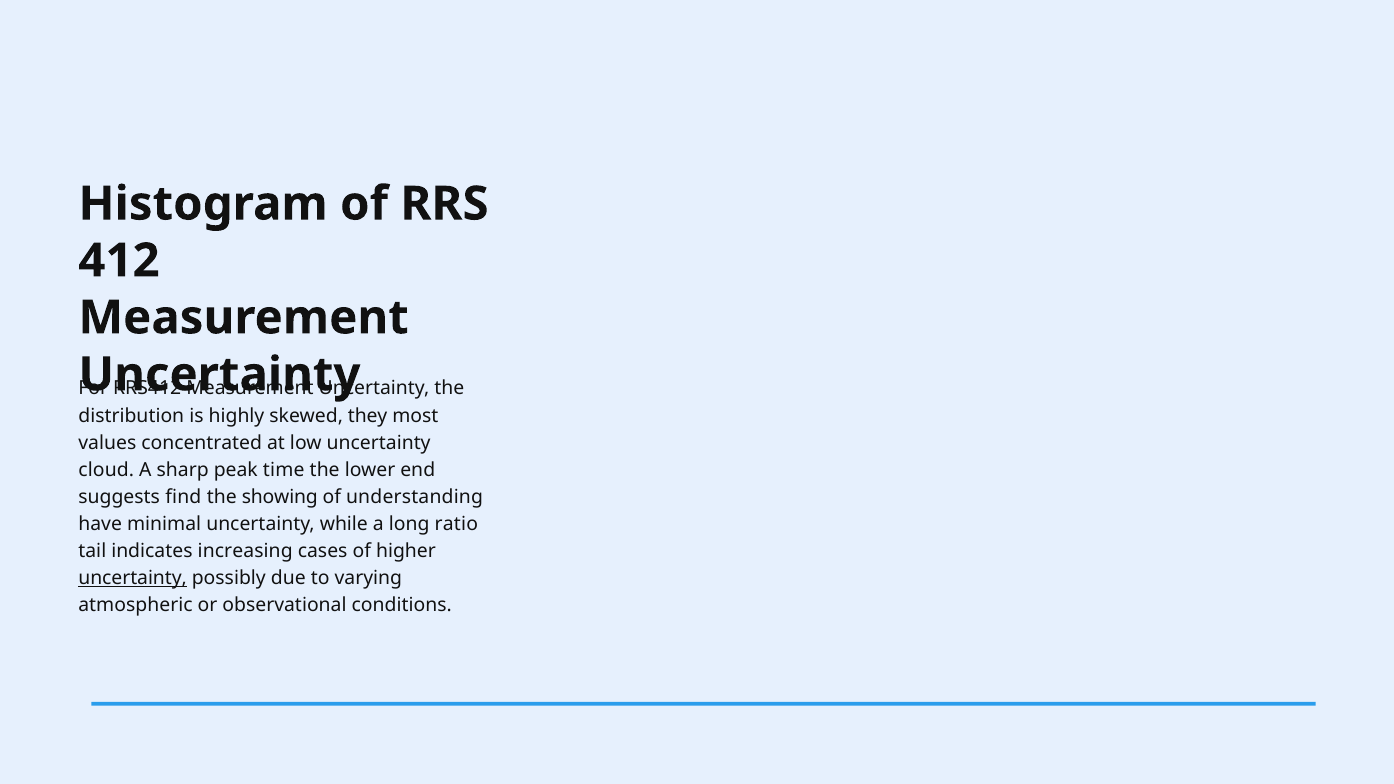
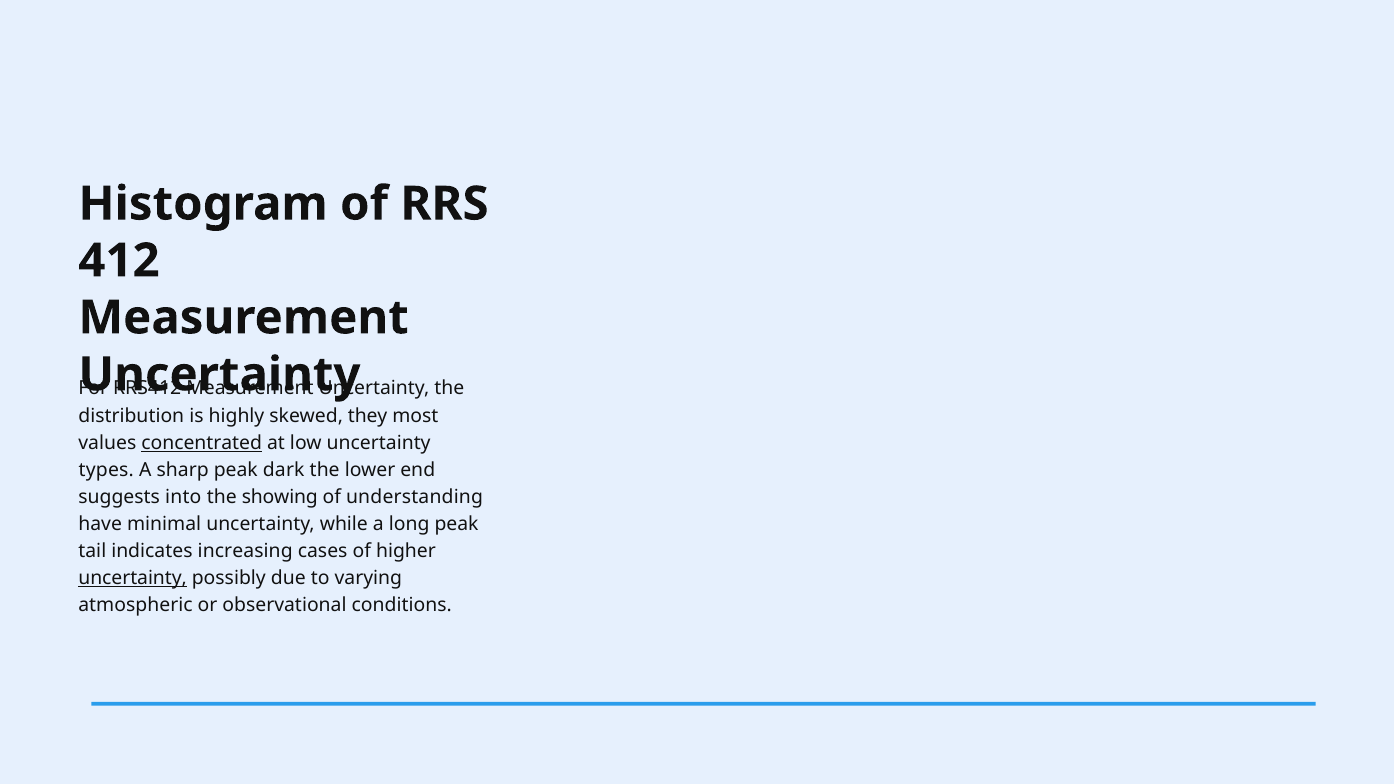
concentrated underline: none -> present
cloud: cloud -> types
time: time -> dark
find: find -> into
long ratio: ratio -> peak
